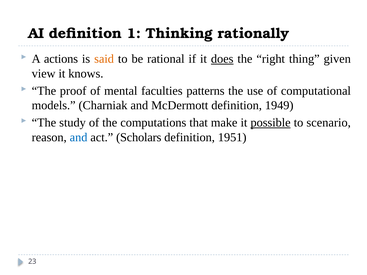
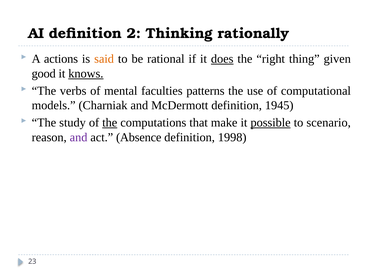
1: 1 -> 2
view: view -> good
knows underline: none -> present
proof: proof -> verbs
1949: 1949 -> 1945
the at (110, 123) underline: none -> present
and at (79, 137) colour: blue -> purple
Scholars: Scholars -> Absence
1951: 1951 -> 1998
